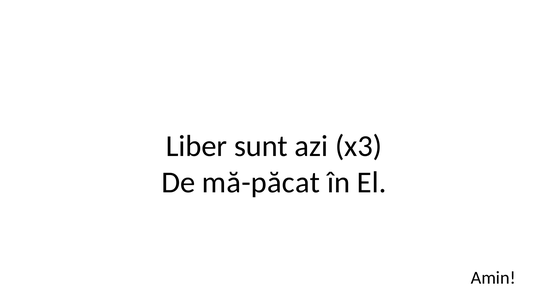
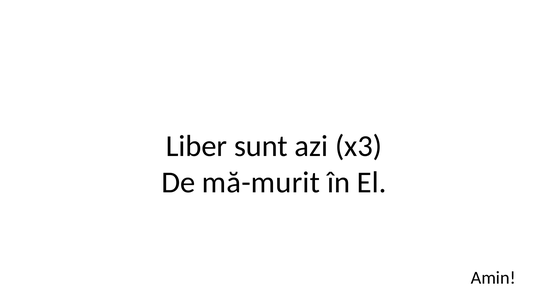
mă-păcat: mă-păcat -> mă-murit
